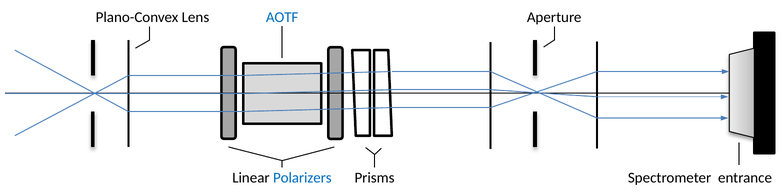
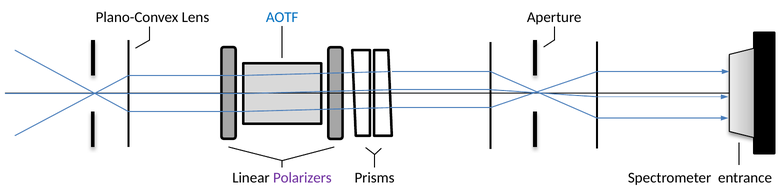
Polarizers colour: blue -> purple
